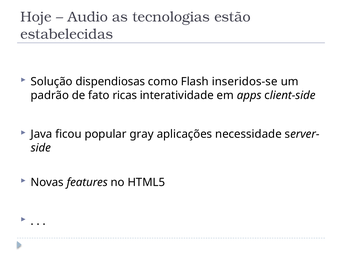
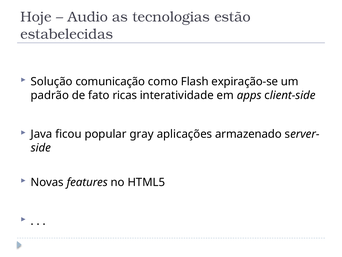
dispendiosas: dispendiosas -> comunicação
inseridos-se: inseridos-se -> expiração-se
necessidade: necessidade -> armazenado
